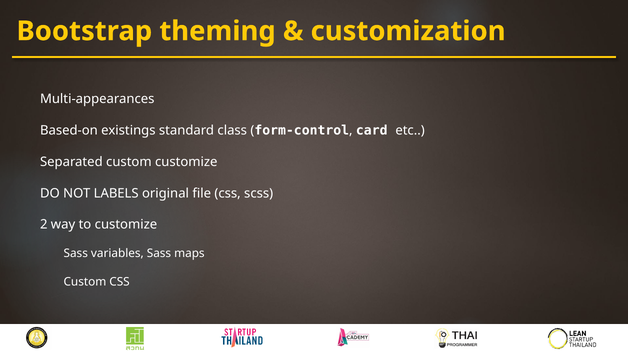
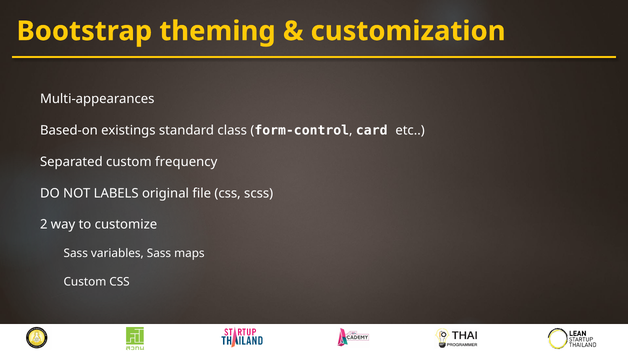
custom customize: customize -> frequency
